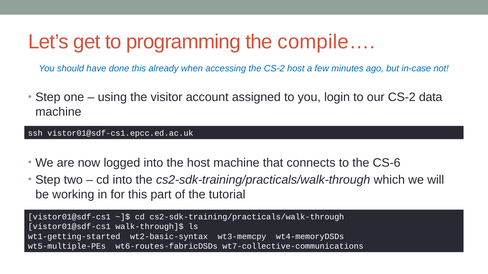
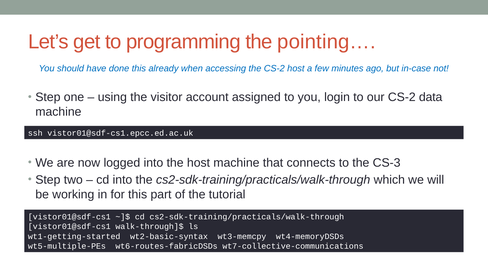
compile…: compile… -> pointing…
CS-6: CS-6 -> CS-3
